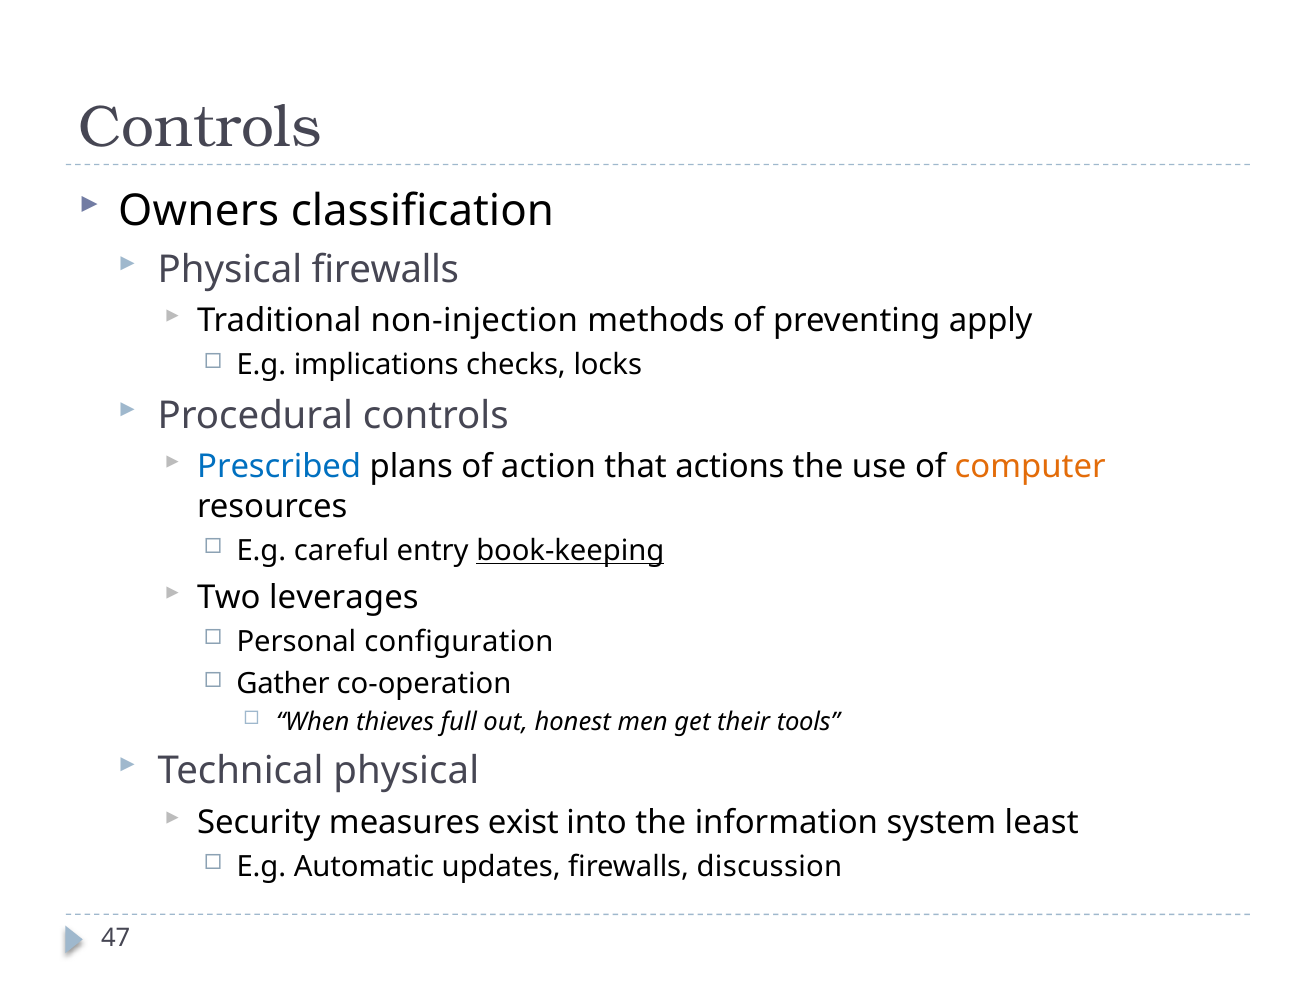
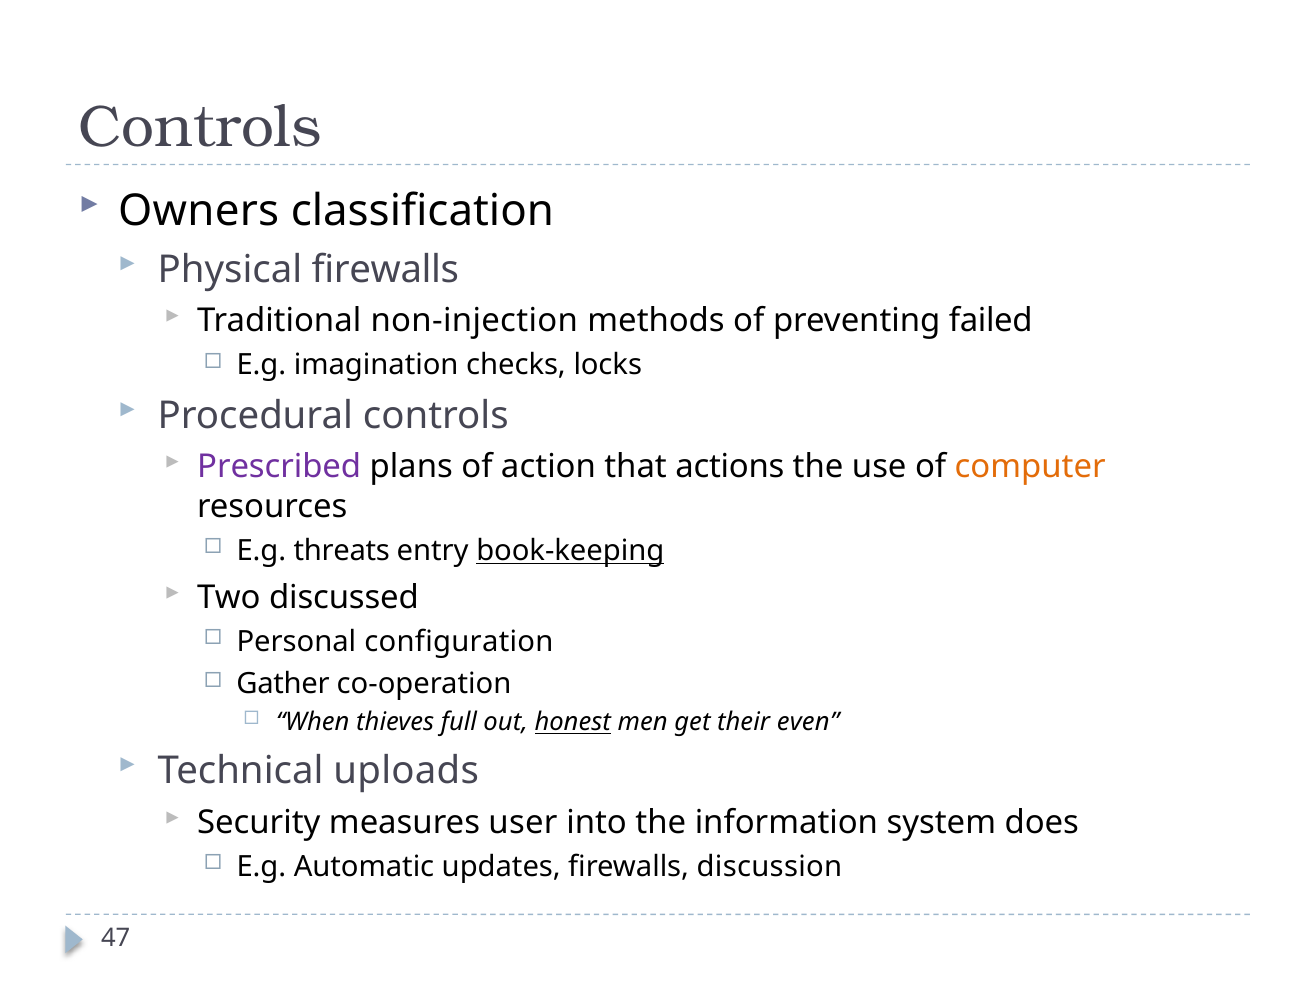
apply: apply -> failed
implications: implications -> imagination
Prescribed colour: blue -> purple
careful: careful -> threats
leverages: leverages -> discussed
honest underline: none -> present
tools: tools -> even
Technical physical: physical -> uploads
exist: exist -> user
least: least -> does
